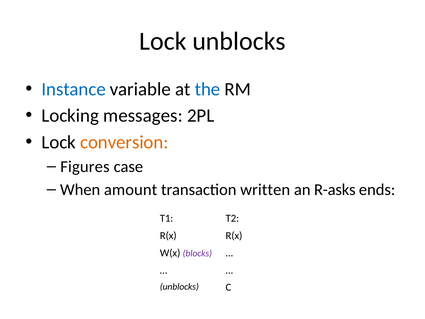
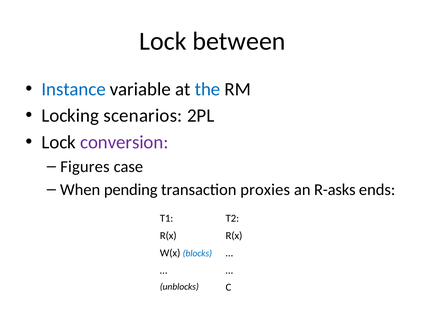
Lock unblocks: unblocks -> between
messages: messages -> scenarios
conversion colour: orange -> purple
amount: amount -> pending
written: written -> proxies
blocks colour: purple -> blue
